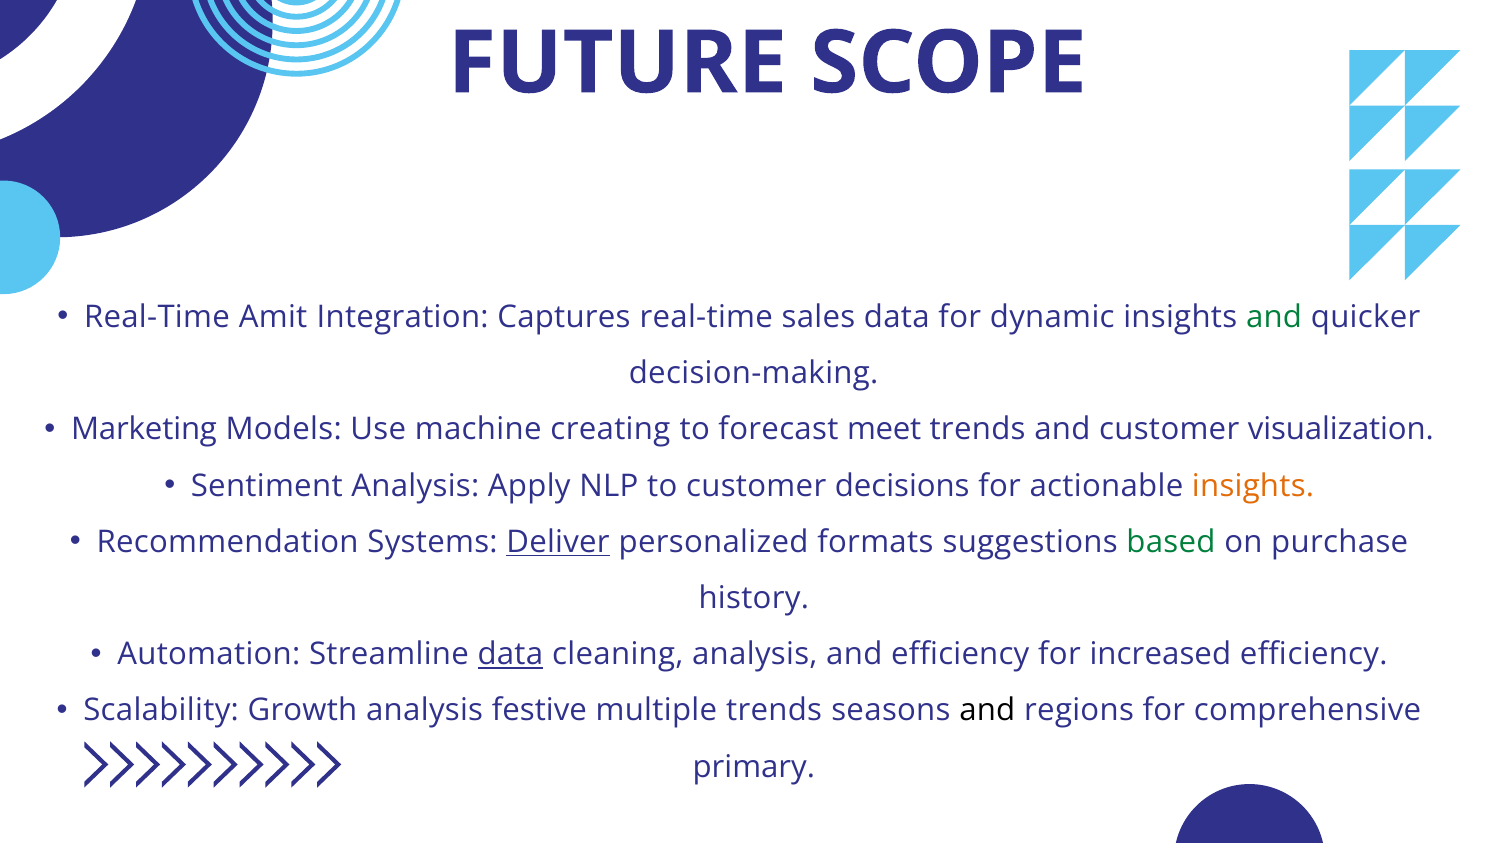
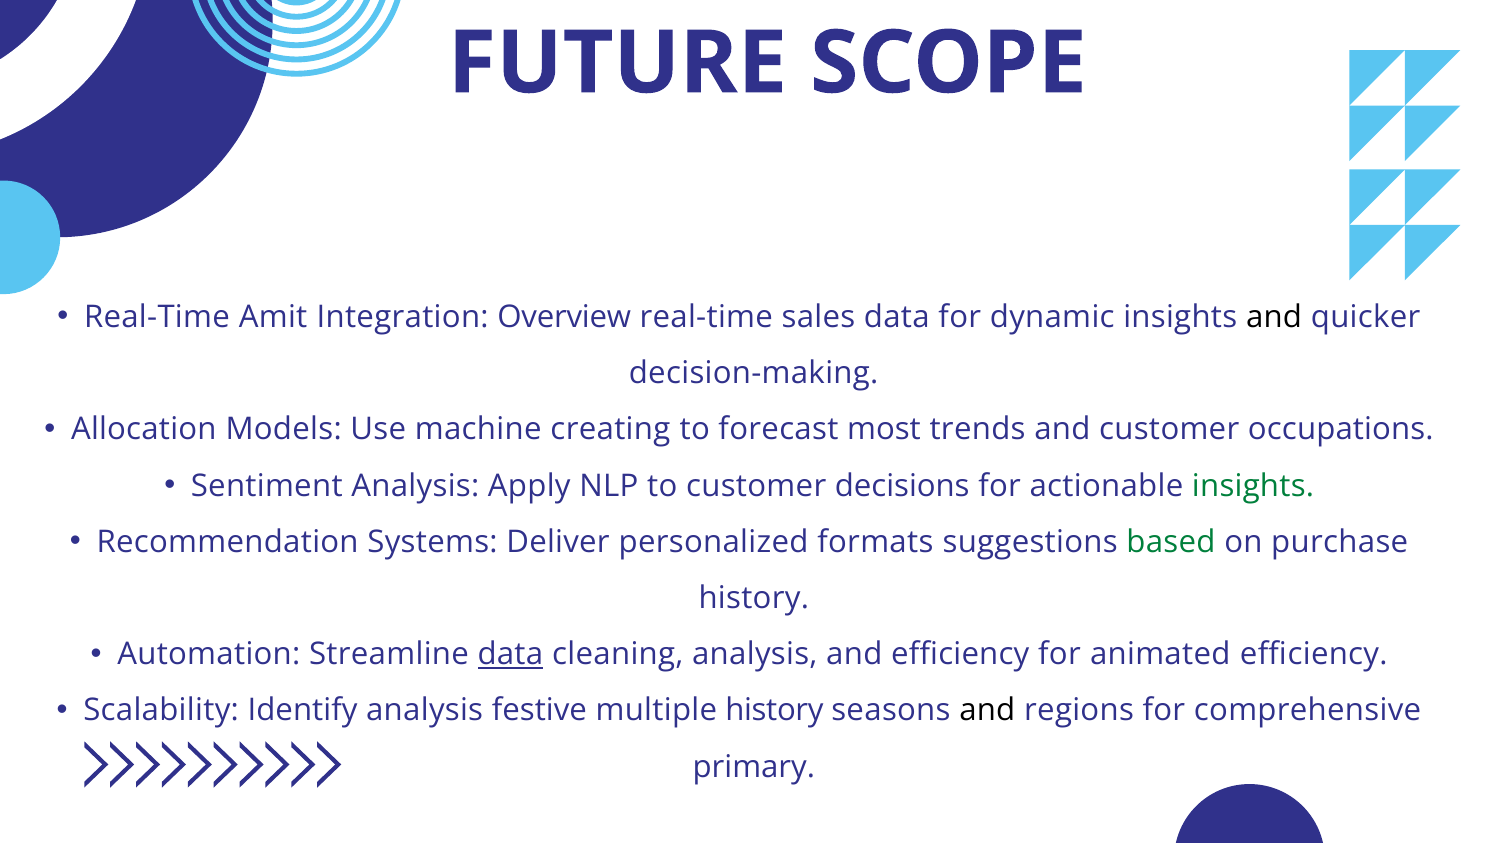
Captures: Captures -> Overview
and at (1274, 317) colour: green -> black
Marketing: Marketing -> Allocation
meet: meet -> most
visualization: visualization -> occupations
insights at (1253, 486) colour: orange -> green
Deliver underline: present -> none
increased: increased -> animated
Growth: Growth -> Identify
multiple trends: trends -> history
